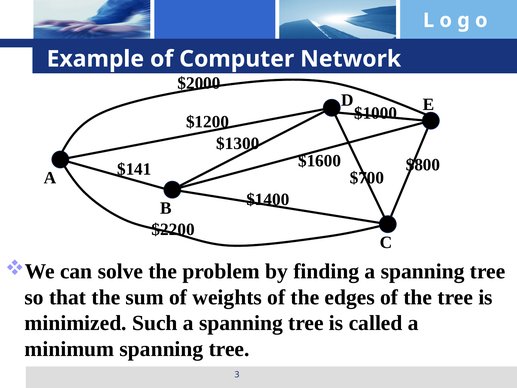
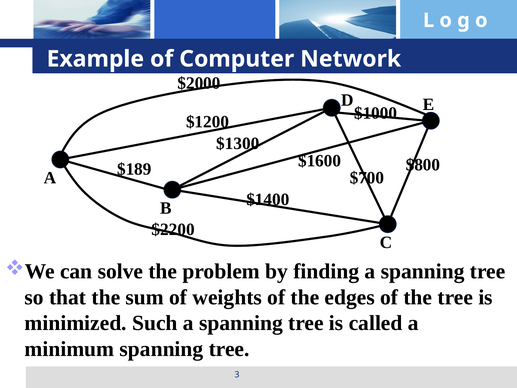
$141: $141 -> $189
